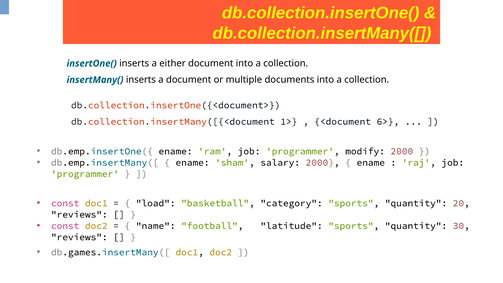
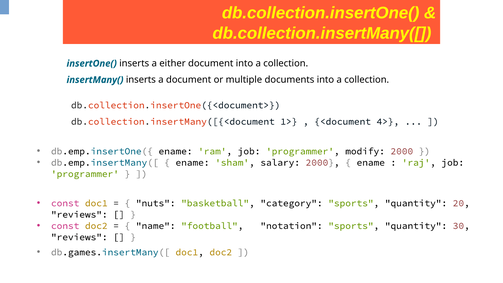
6>: 6> -> 4>
load: load -> nuts
latitude: latitude -> notation
